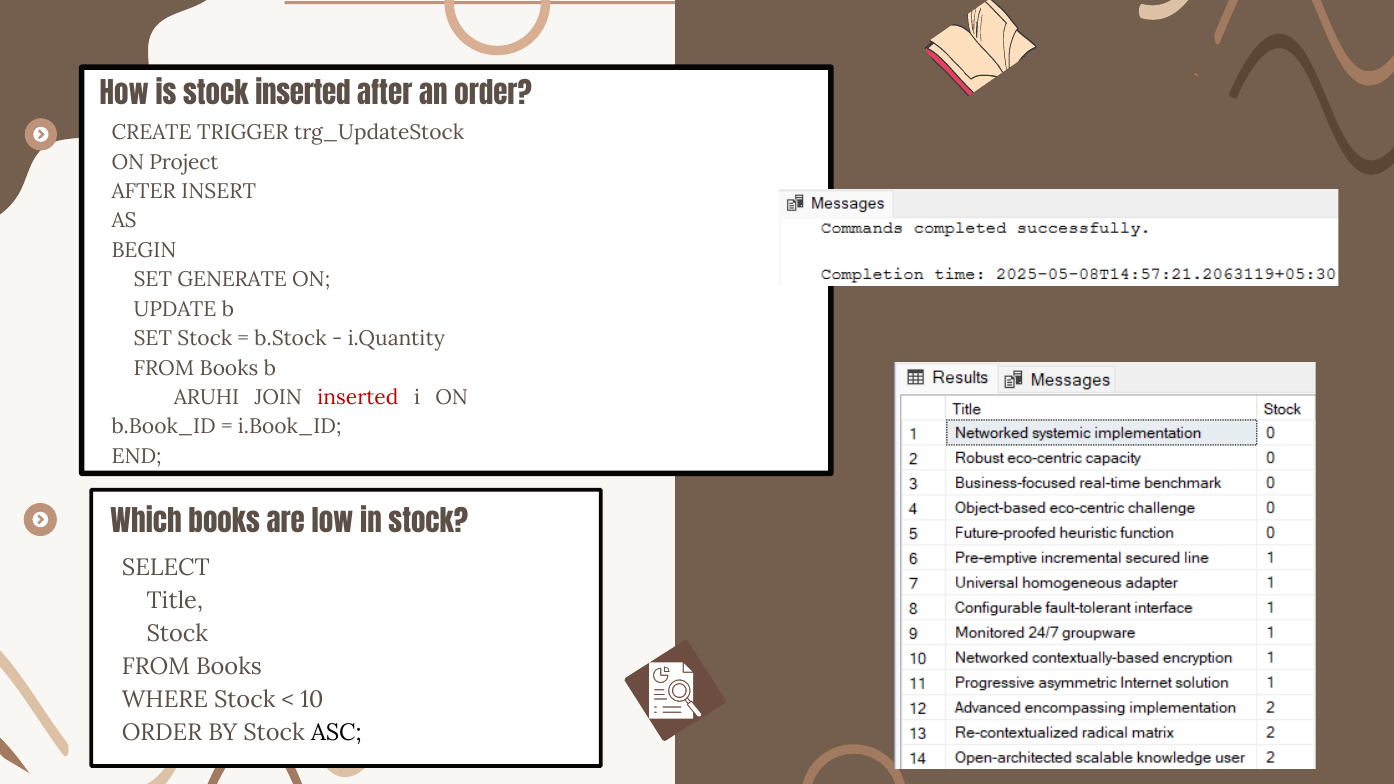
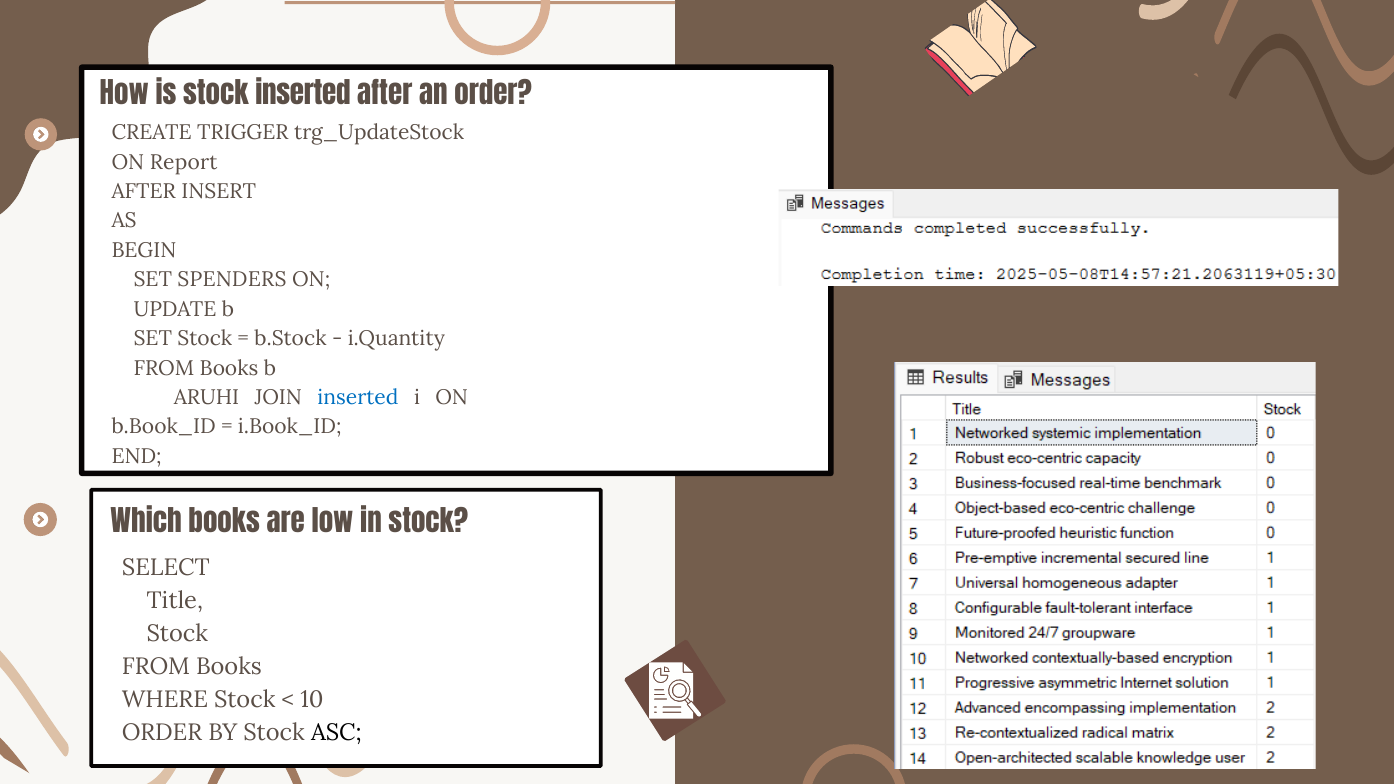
Project: Project -> Report
GENERATE: GENERATE -> SPENDERS
inserted at (358, 398) colour: red -> blue
